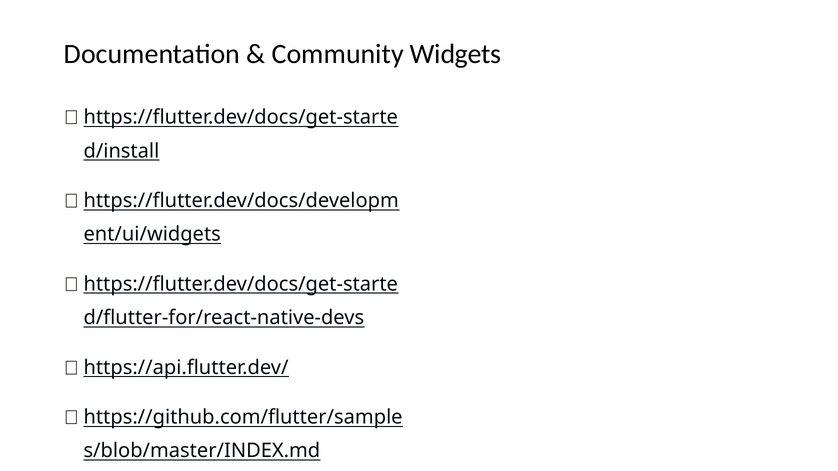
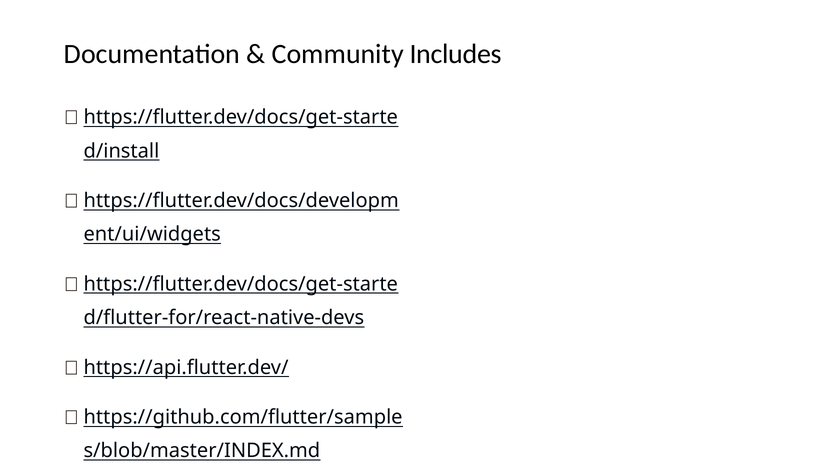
Widgets: Widgets -> Includes
